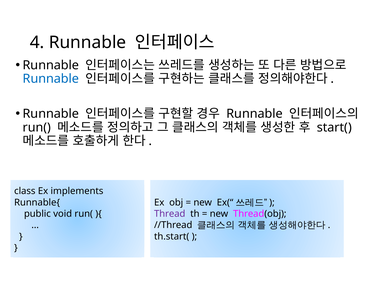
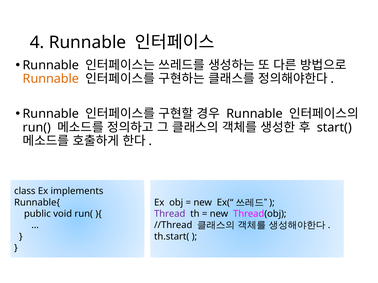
Runnable at (51, 79) colour: blue -> orange
